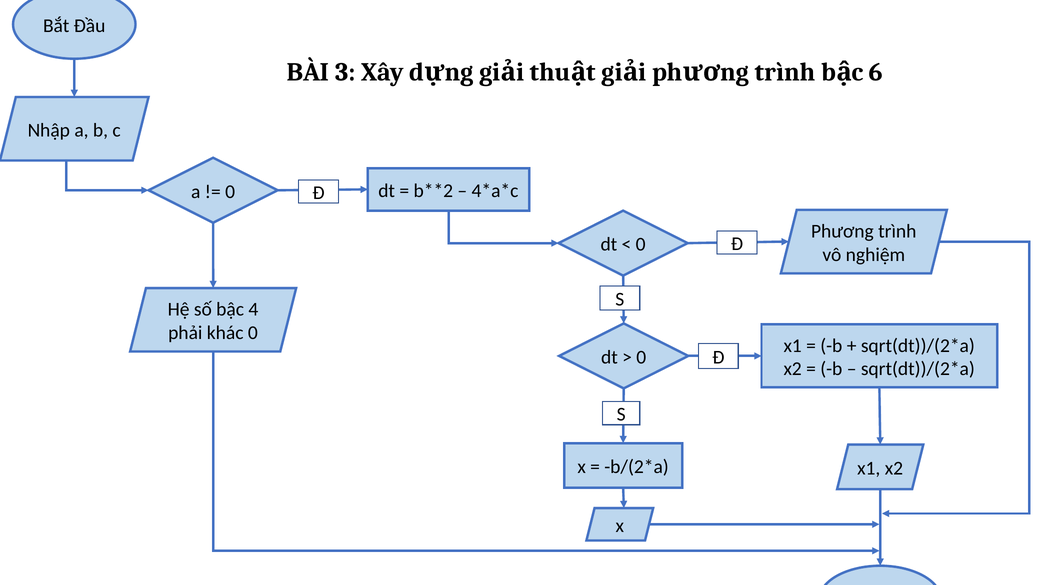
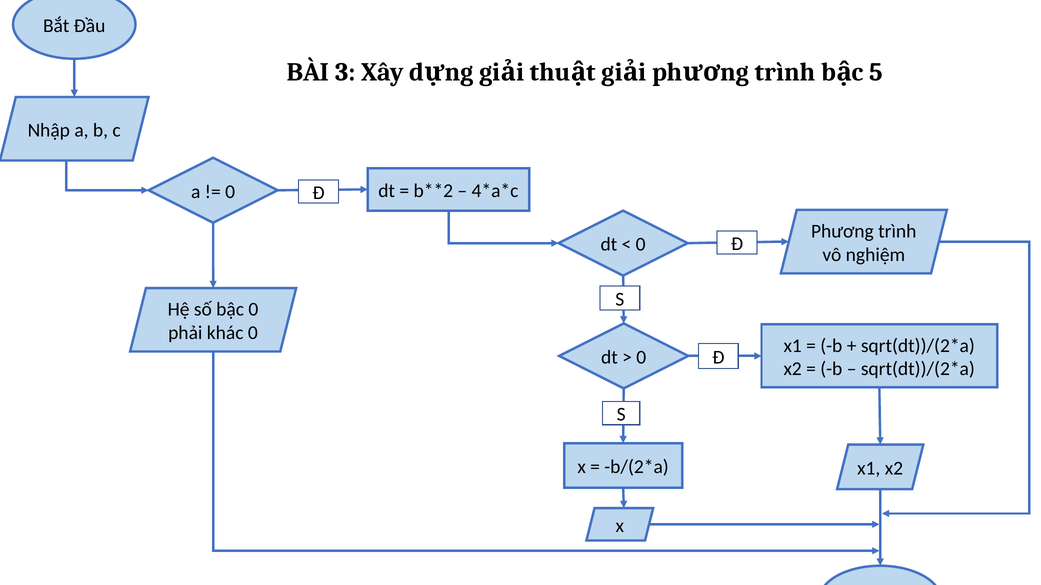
6: 6 -> 5
bậc 4: 4 -> 0
